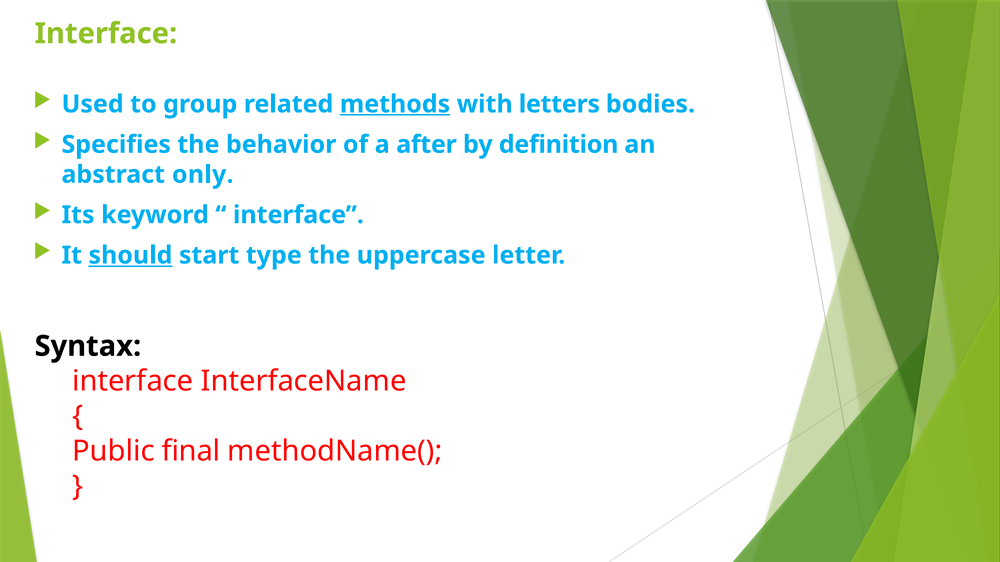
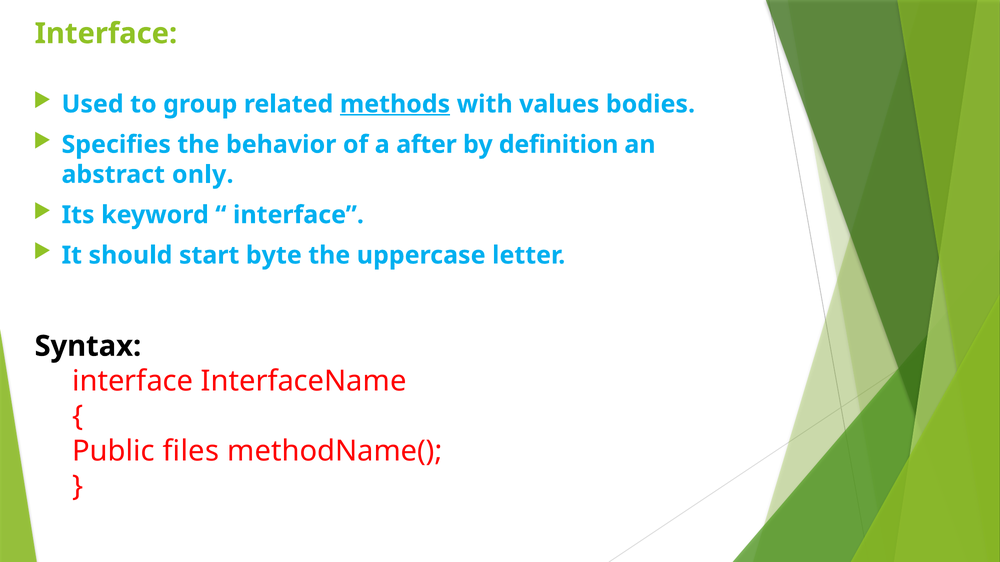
letters: letters -> values
should underline: present -> none
type: type -> byte
final: final -> files
